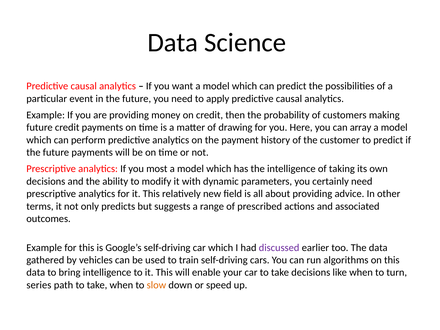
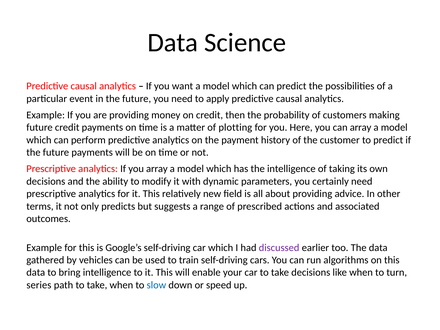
drawing: drawing -> plotting
you most: most -> array
slow colour: orange -> blue
